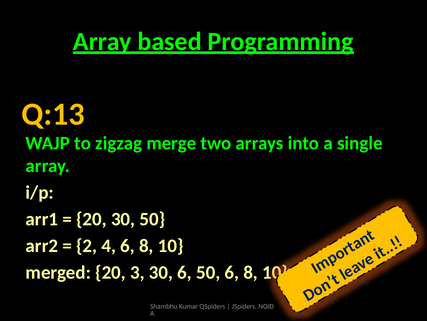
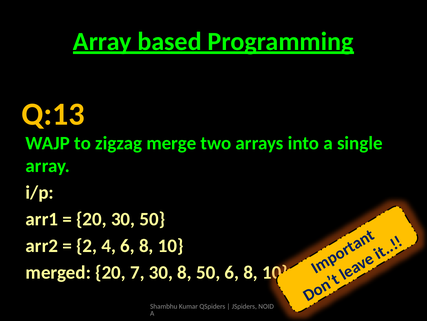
3: 3 -> 7
30 6: 6 -> 8
